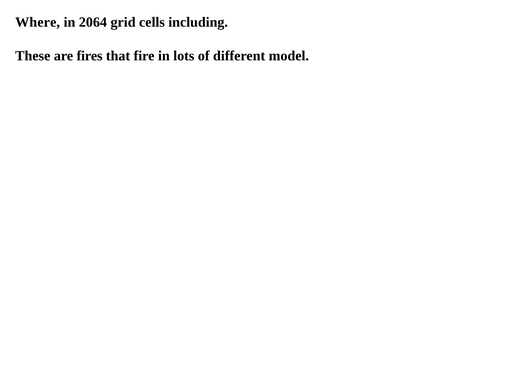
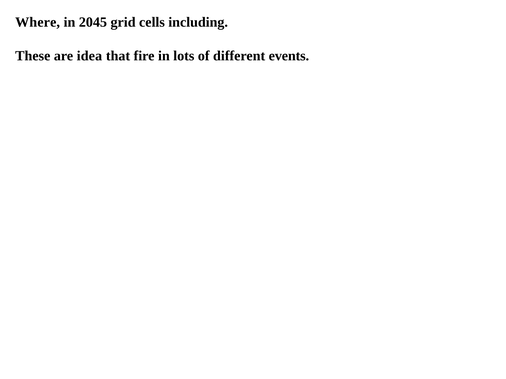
2064: 2064 -> 2045
fires: fires -> idea
model: model -> events
